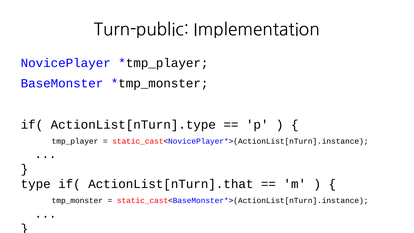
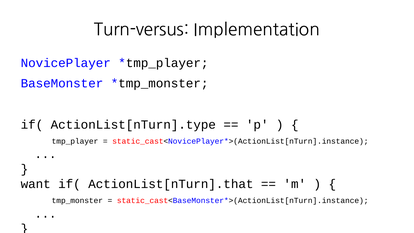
Turn-public: Turn-public -> Turn-versus
type: type -> want
